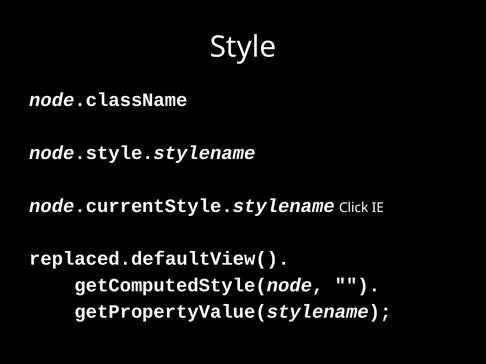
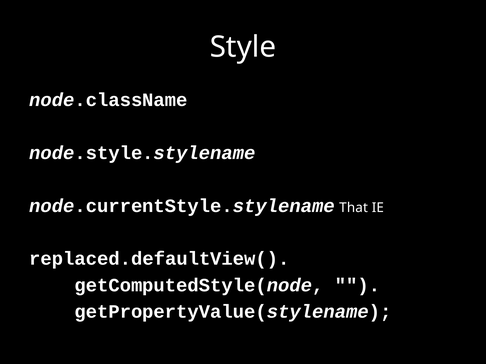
Click: Click -> That
